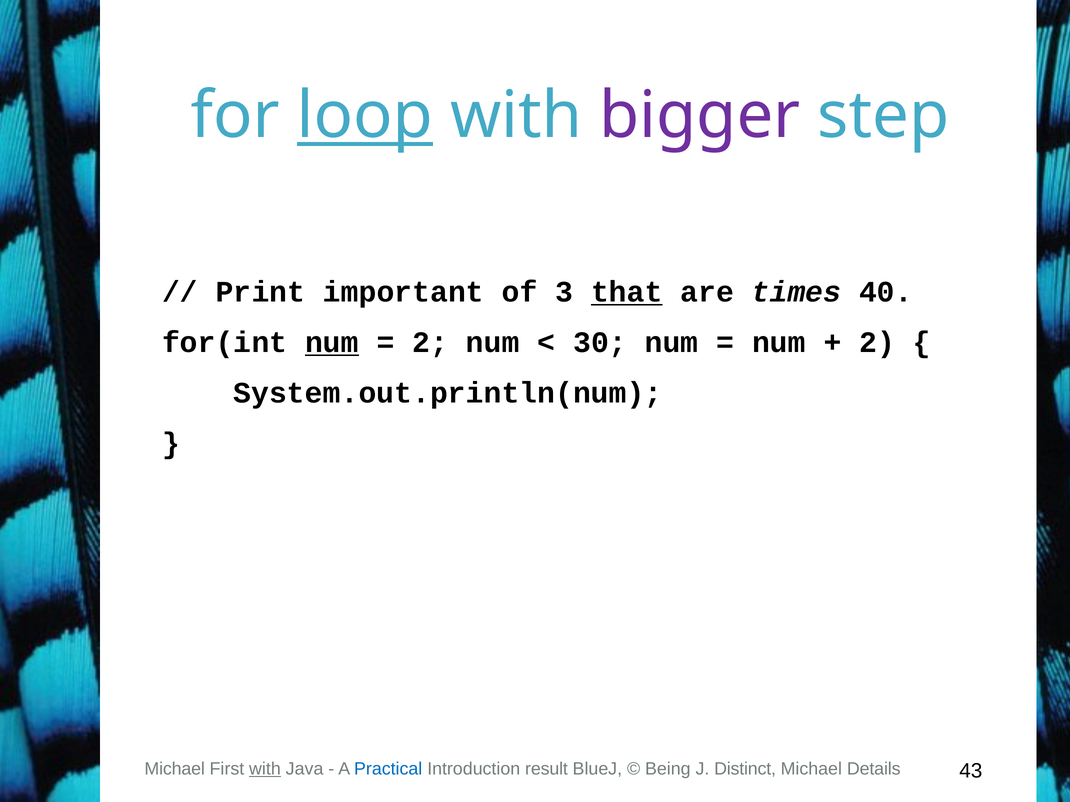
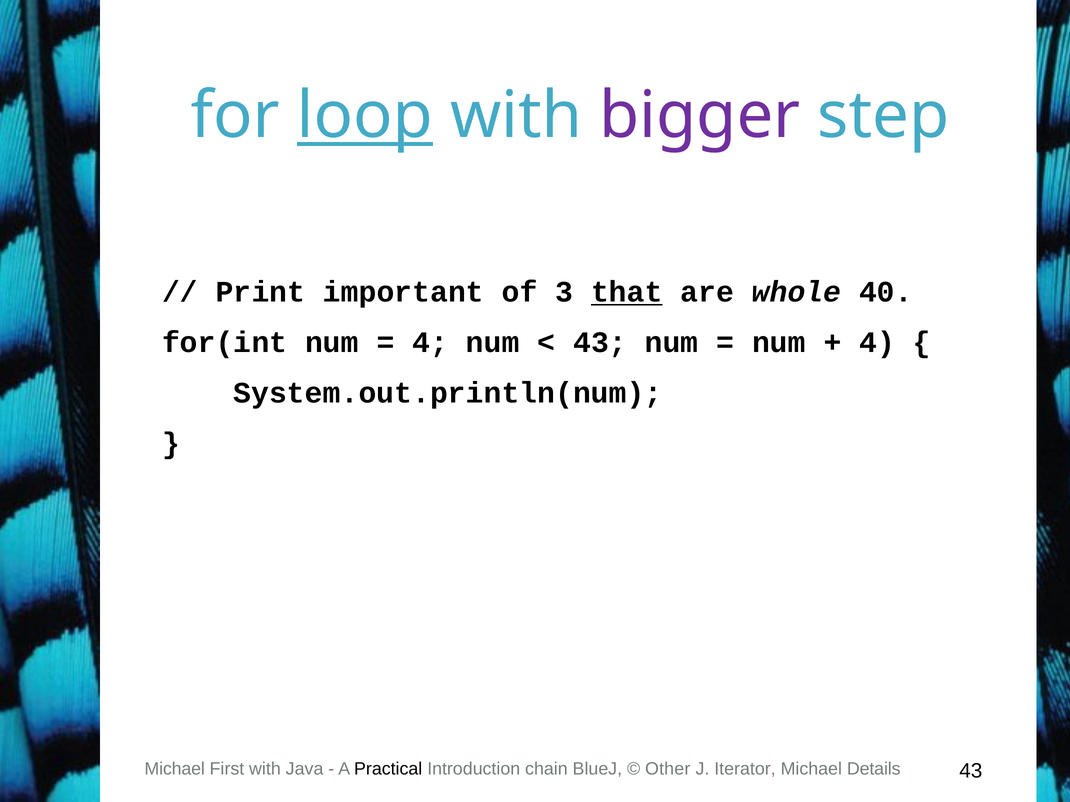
times: times -> whole
num at (332, 343) underline: present -> none
2 at (430, 343): 2 -> 4
30 at (600, 343): 30 -> 43
2 at (877, 343): 2 -> 4
with at (265, 769) underline: present -> none
Practical colour: blue -> black
result: result -> chain
Being: Being -> Other
Distinct: Distinct -> Iterator
